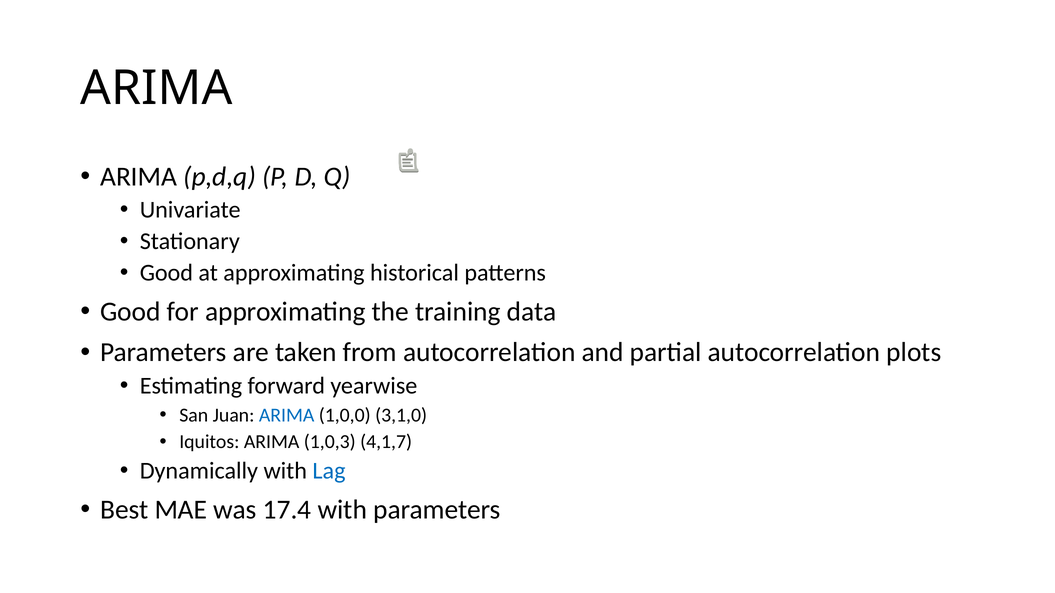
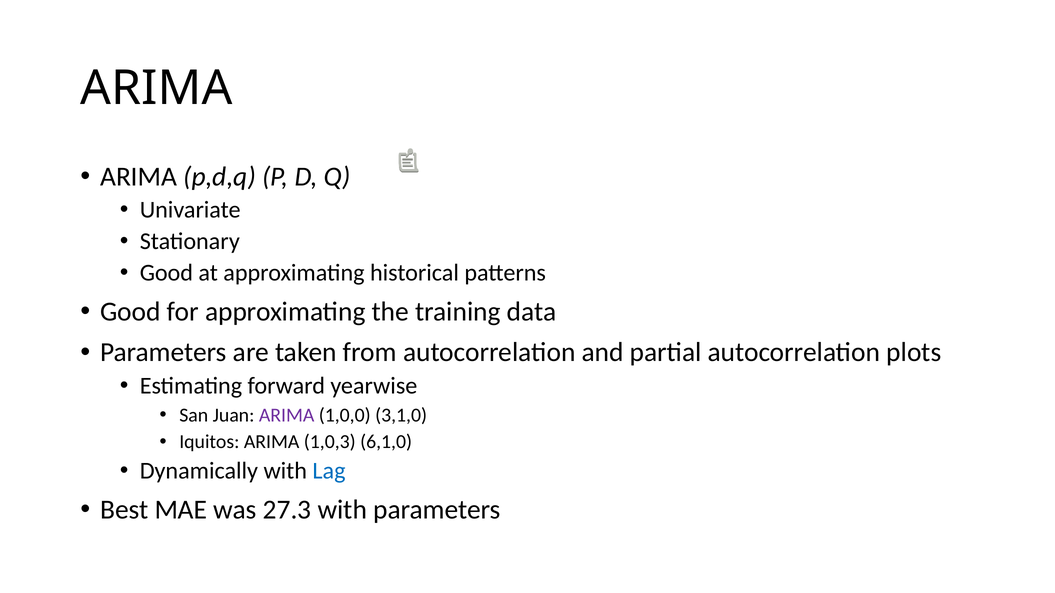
ARIMA at (287, 415) colour: blue -> purple
4,1,7: 4,1,7 -> 6,1,0
17.4: 17.4 -> 27.3
